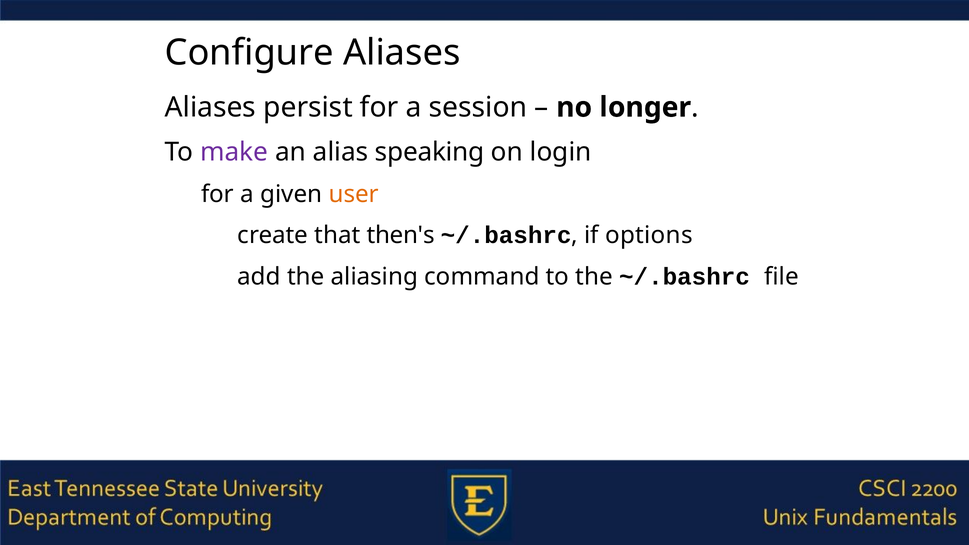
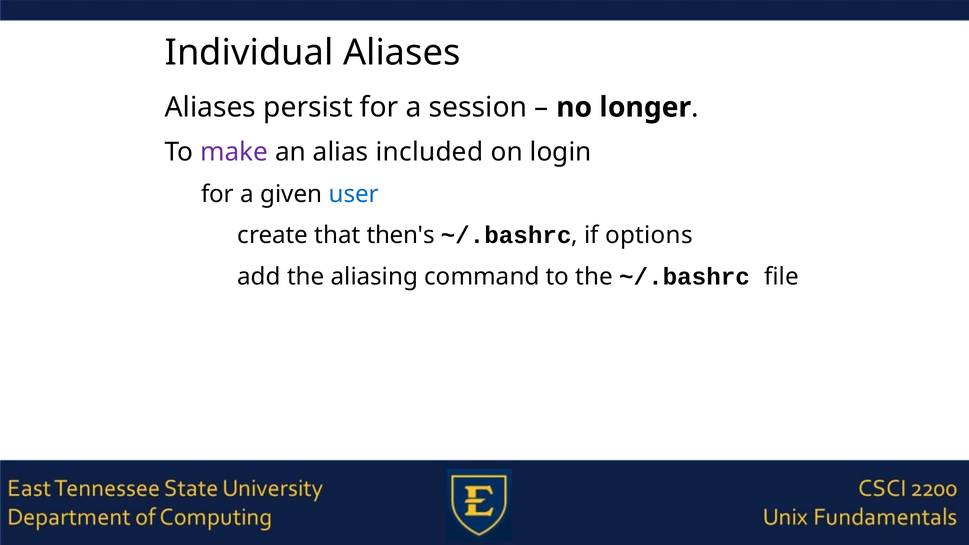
Configure: Configure -> Individual
speaking: speaking -> included
user colour: orange -> blue
